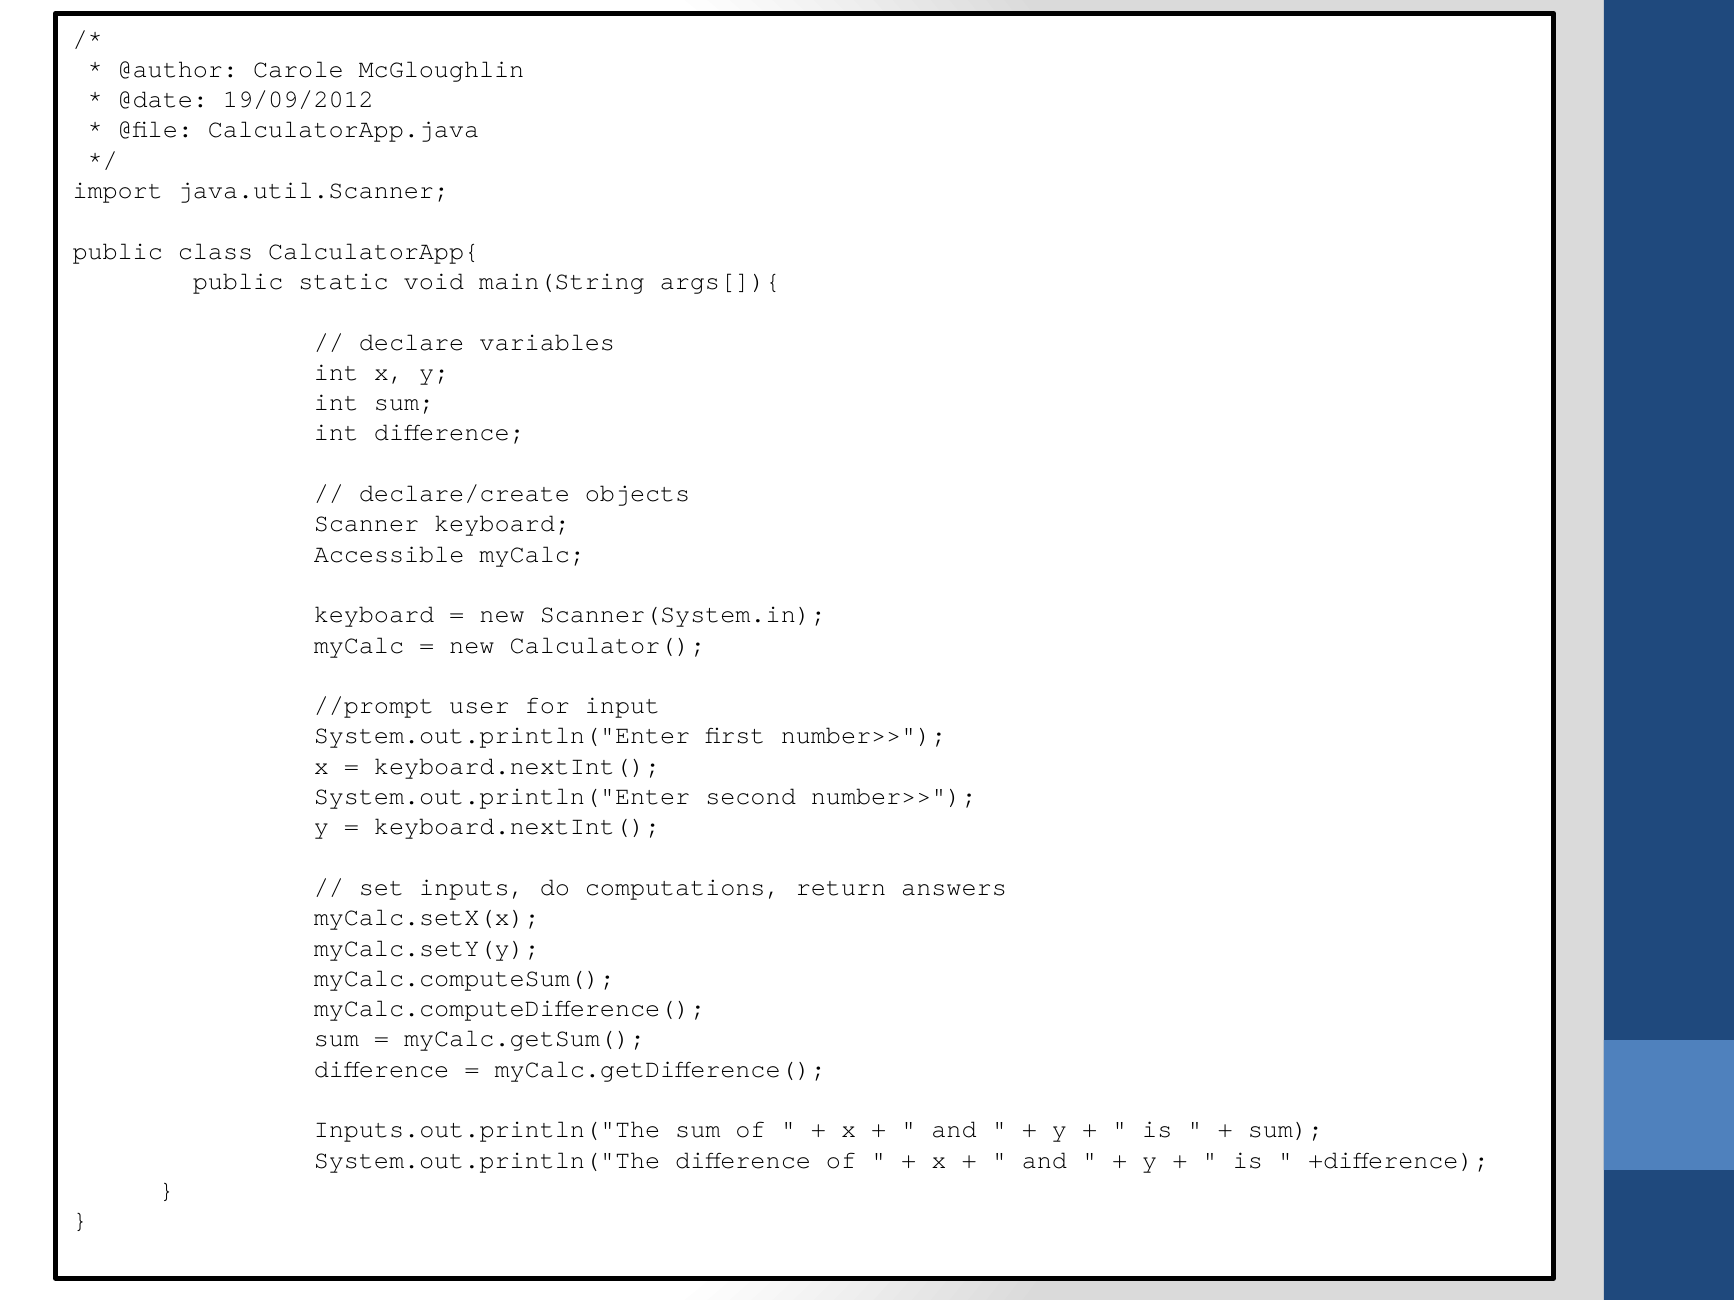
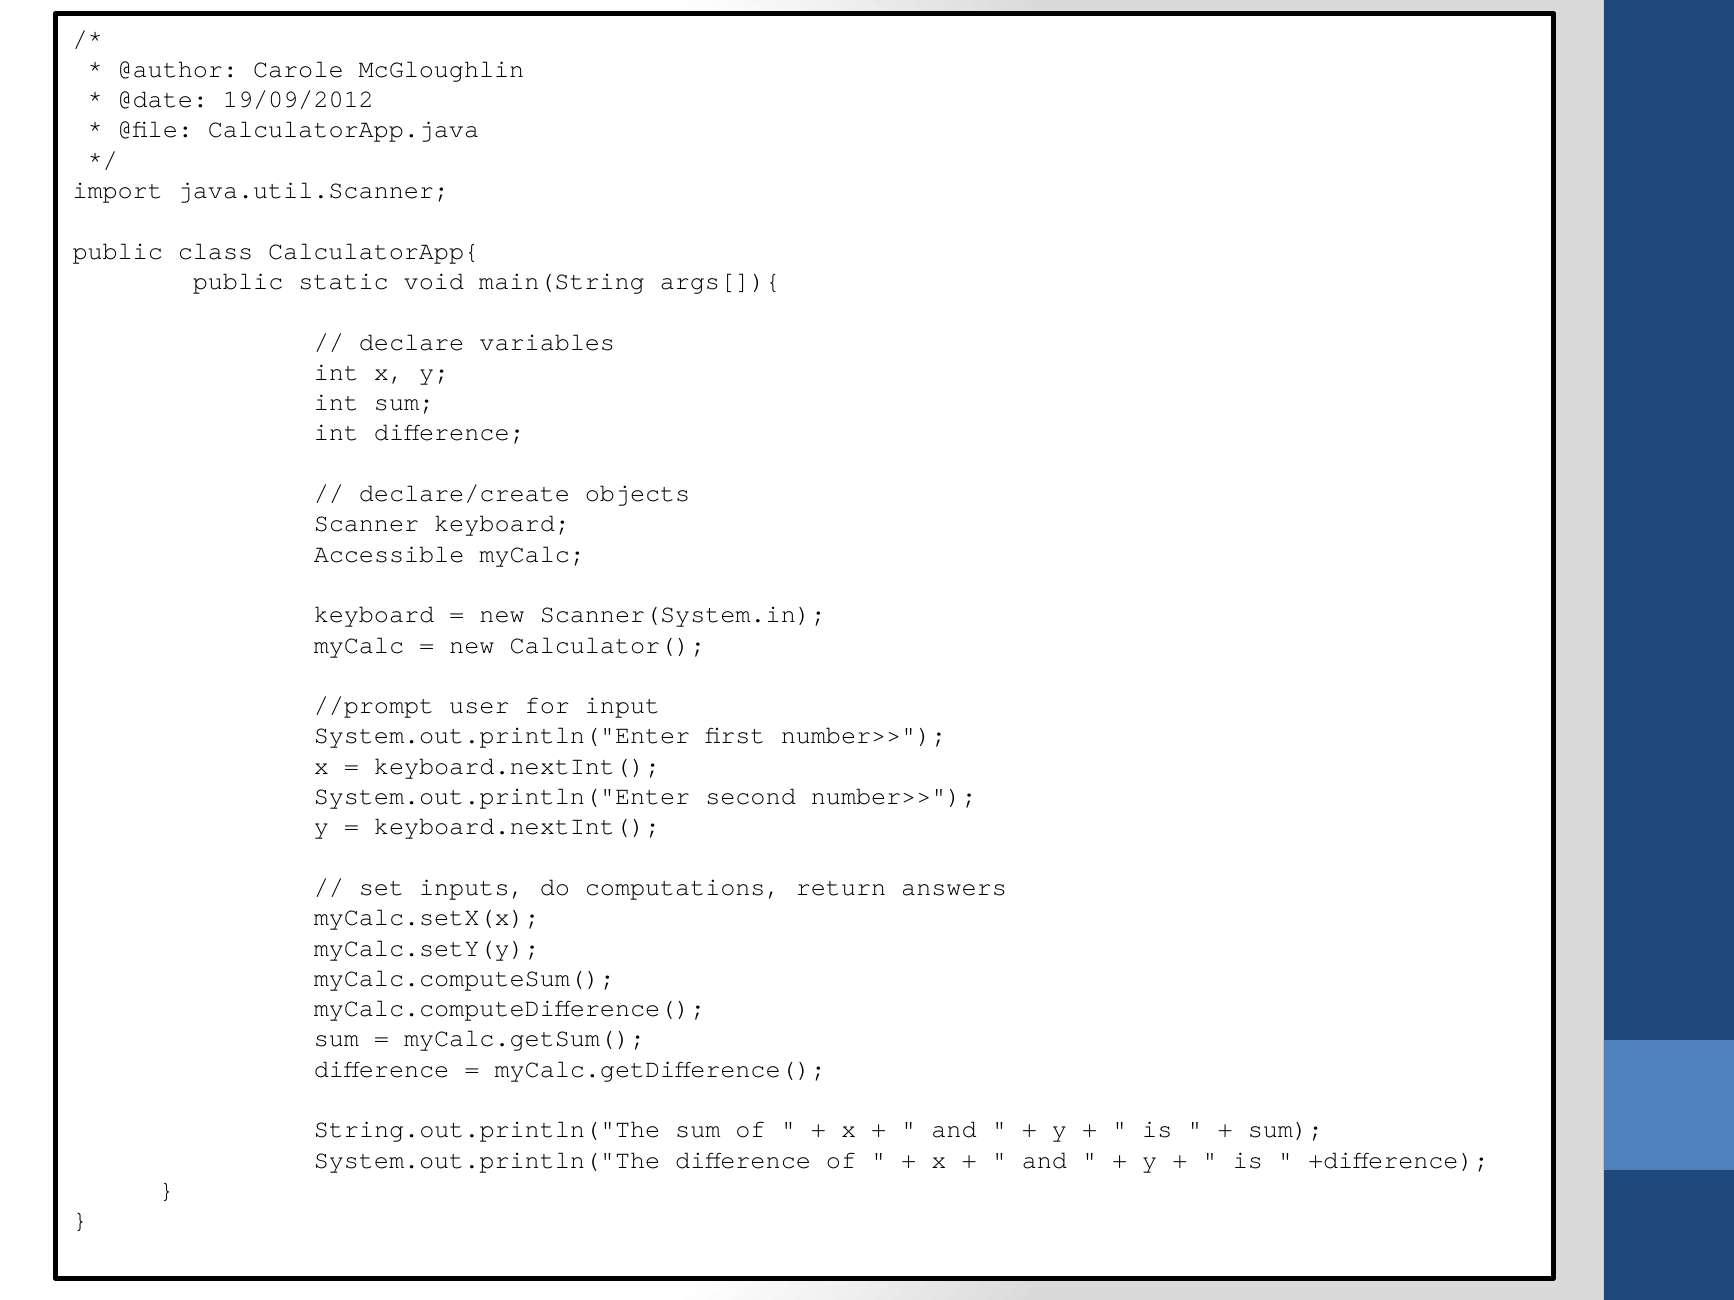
Inputs.out.println("The: Inputs.out.println("The -> String.out.println("The
